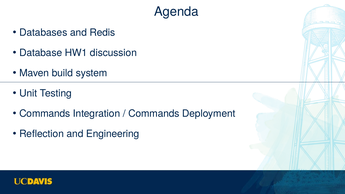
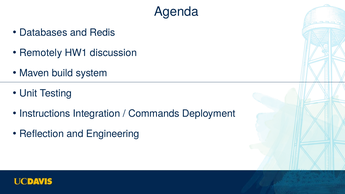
Database: Database -> Remotely
Commands at (45, 114): Commands -> Instructions
